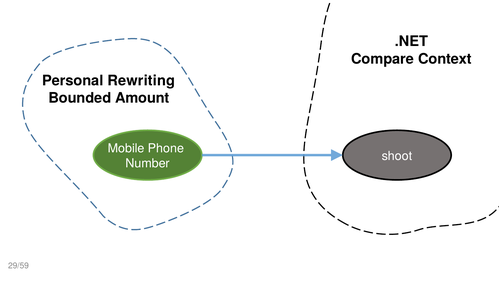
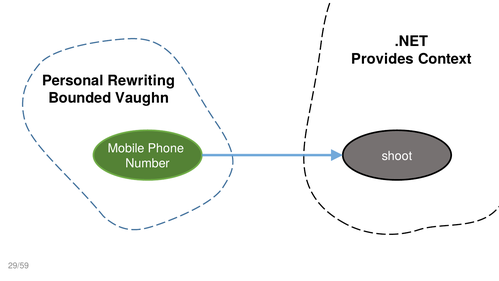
Compare: Compare -> Provides
Amount: Amount -> Vaughn
